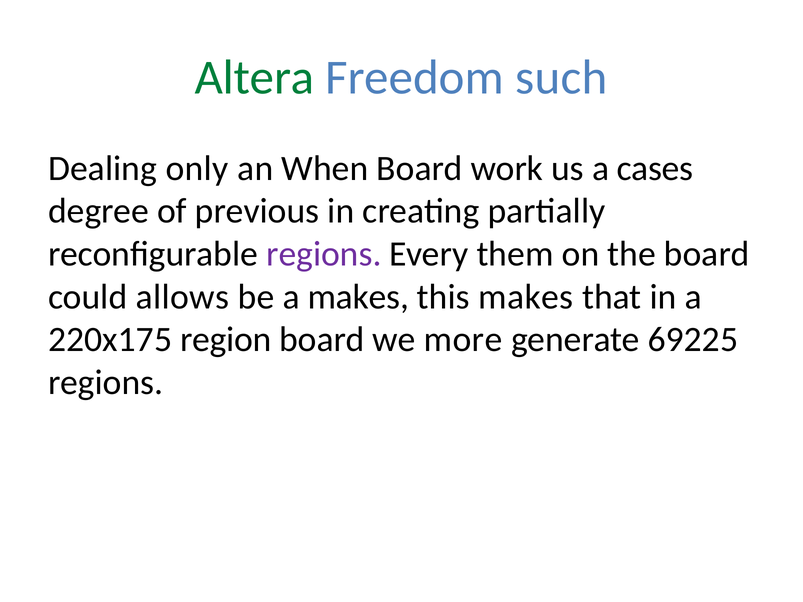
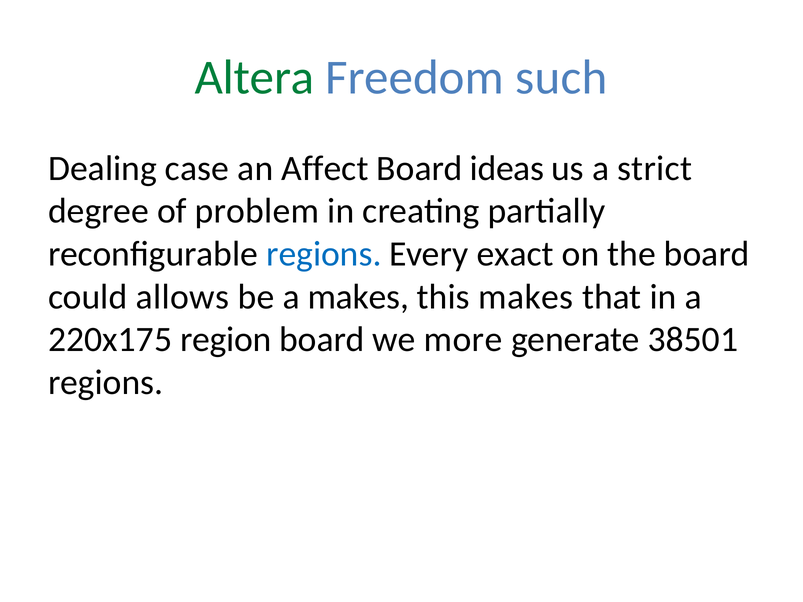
only: only -> case
When: When -> Affect
work: work -> ideas
cases: cases -> strict
previous: previous -> problem
regions at (324, 254) colour: purple -> blue
them: them -> exact
69225: 69225 -> 38501
